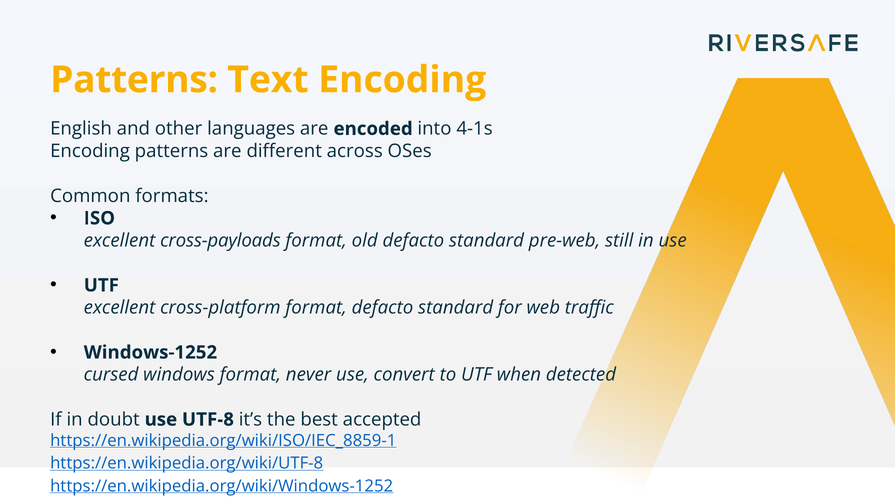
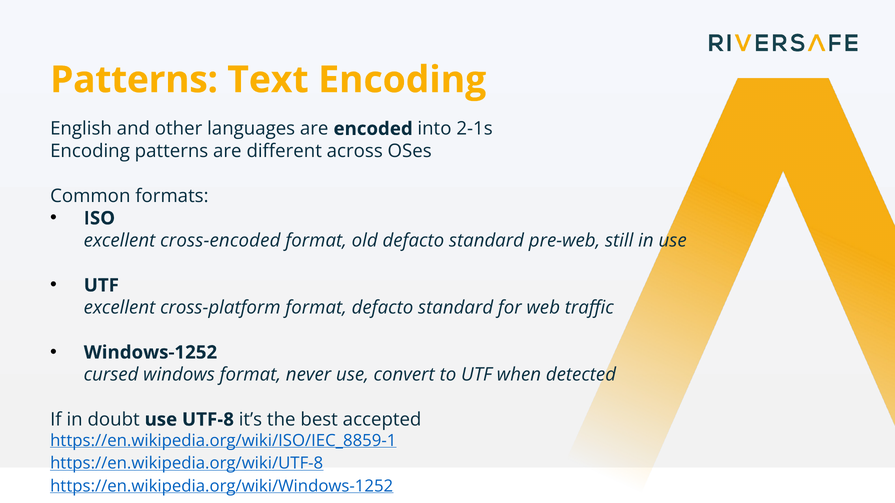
4-1s: 4-1s -> 2-1s
cross-payloads: cross-payloads -> cross-encoded
